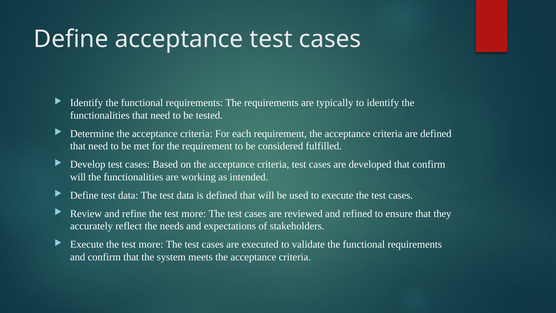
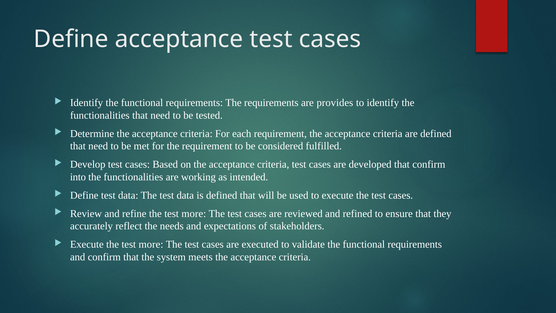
typically: typically -> provides
will at (78, 177): will -> into
